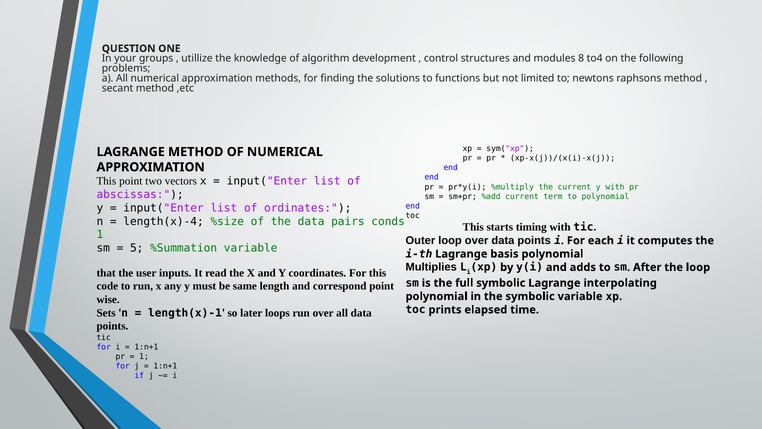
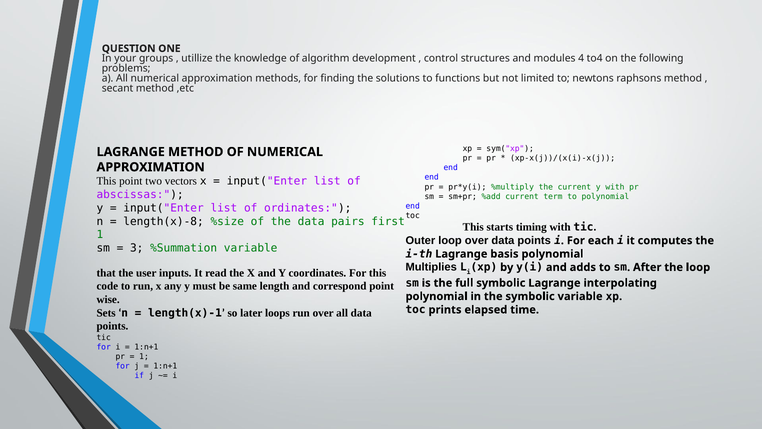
8: 8 -> 4
length(x)-4: length(x)-4 -> length(x)-8
conds: conds -> first
5: 5 -> 3
